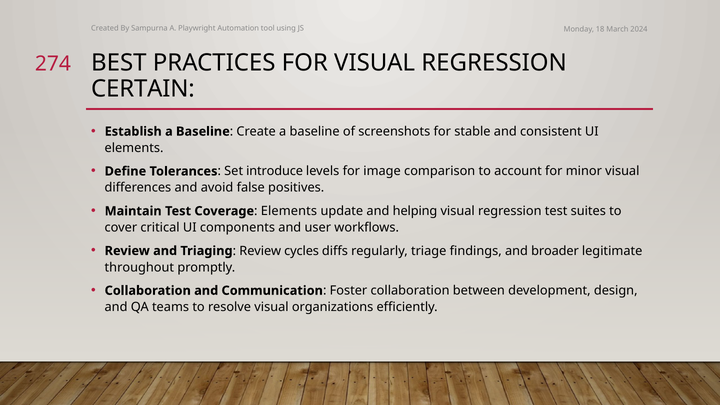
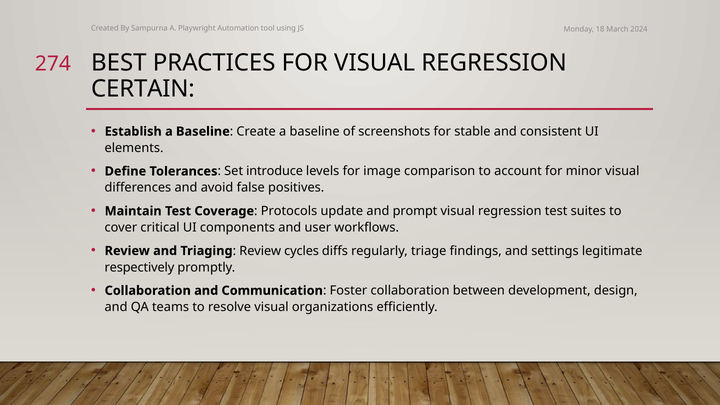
Coverage Elements: Elements -> Protocols
helping: helping -> prompt
broader: broader -> settings
throughout: throughout -> respectively
